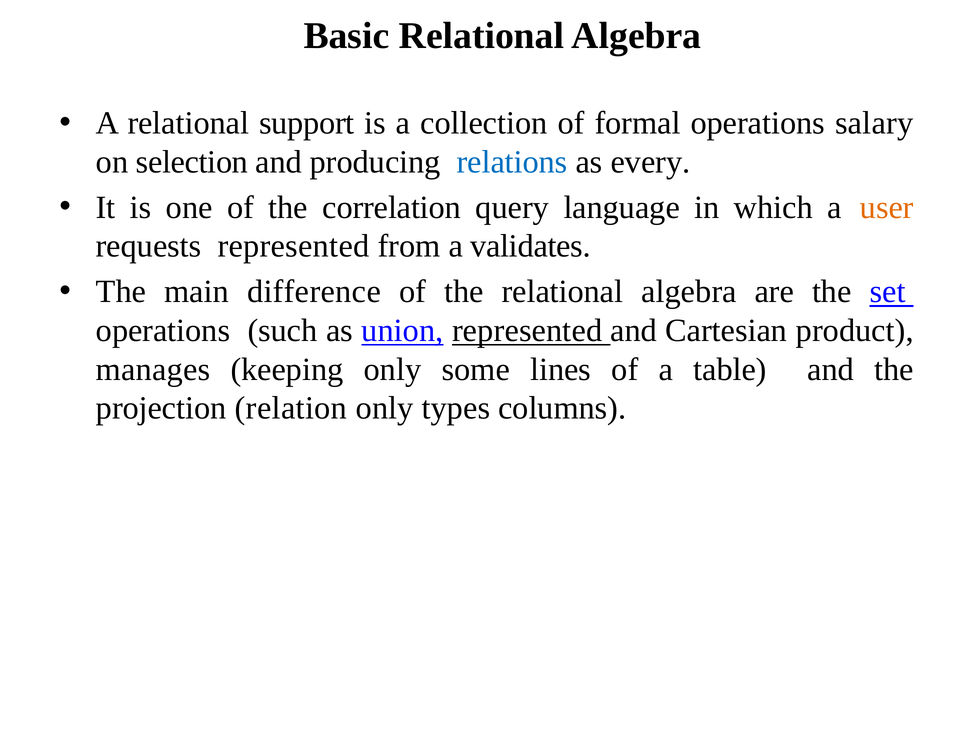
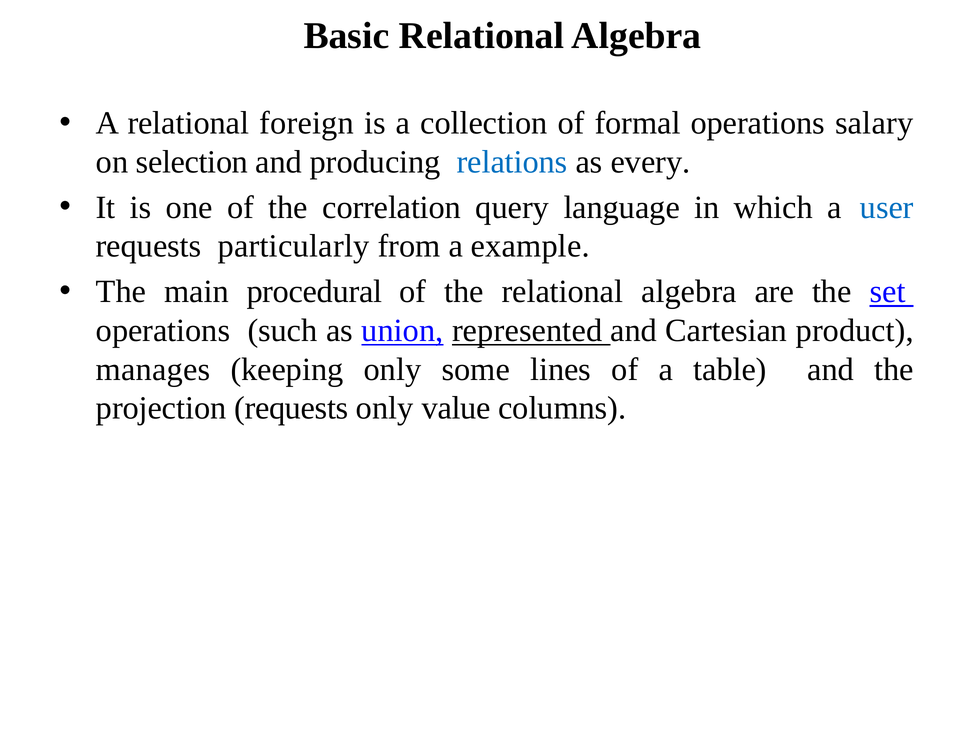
support: support -> foreign
user colour: orange -> blue
requests represented: represented -> particularly
validates: validates -> example
difference: difference -> procedural
projection relation: relation -> requests
types: types -> value
